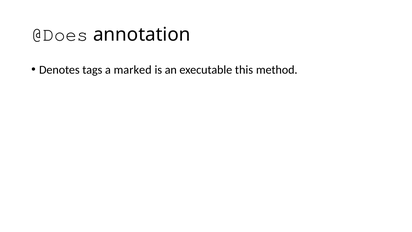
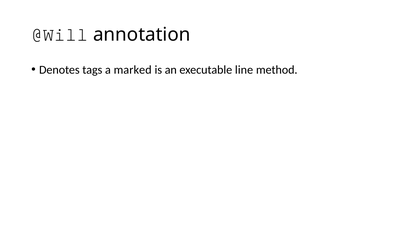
@Does: @Does -> @Will
this: this -> line
